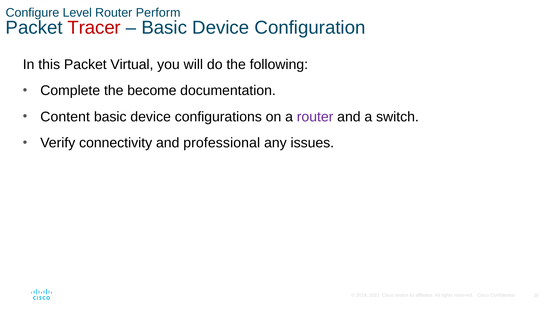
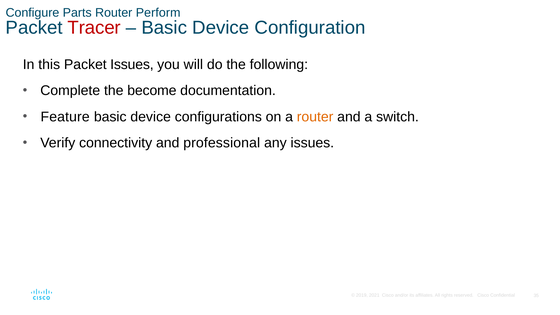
Level: Level -> Parts
Packet Virtual: Virtual -> Issues
Content: Content -> Feature
router at (315, 117) colour: purple -> orange
